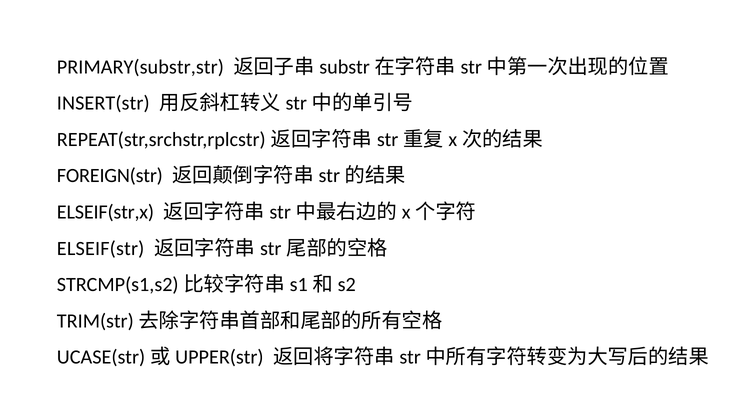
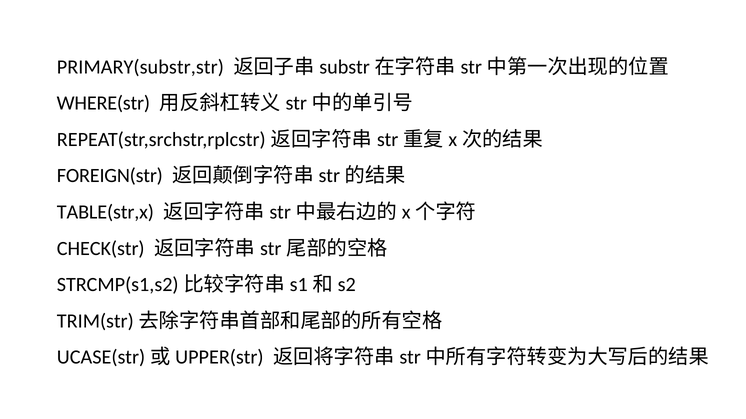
INSERT(str: INSERT(str -> WHERE(str
ELSEIF(str,x: ELSEIF(str,x -> TABLE(str,x
ELSEIF(str: ELSEIF(str -> CHECK(str
